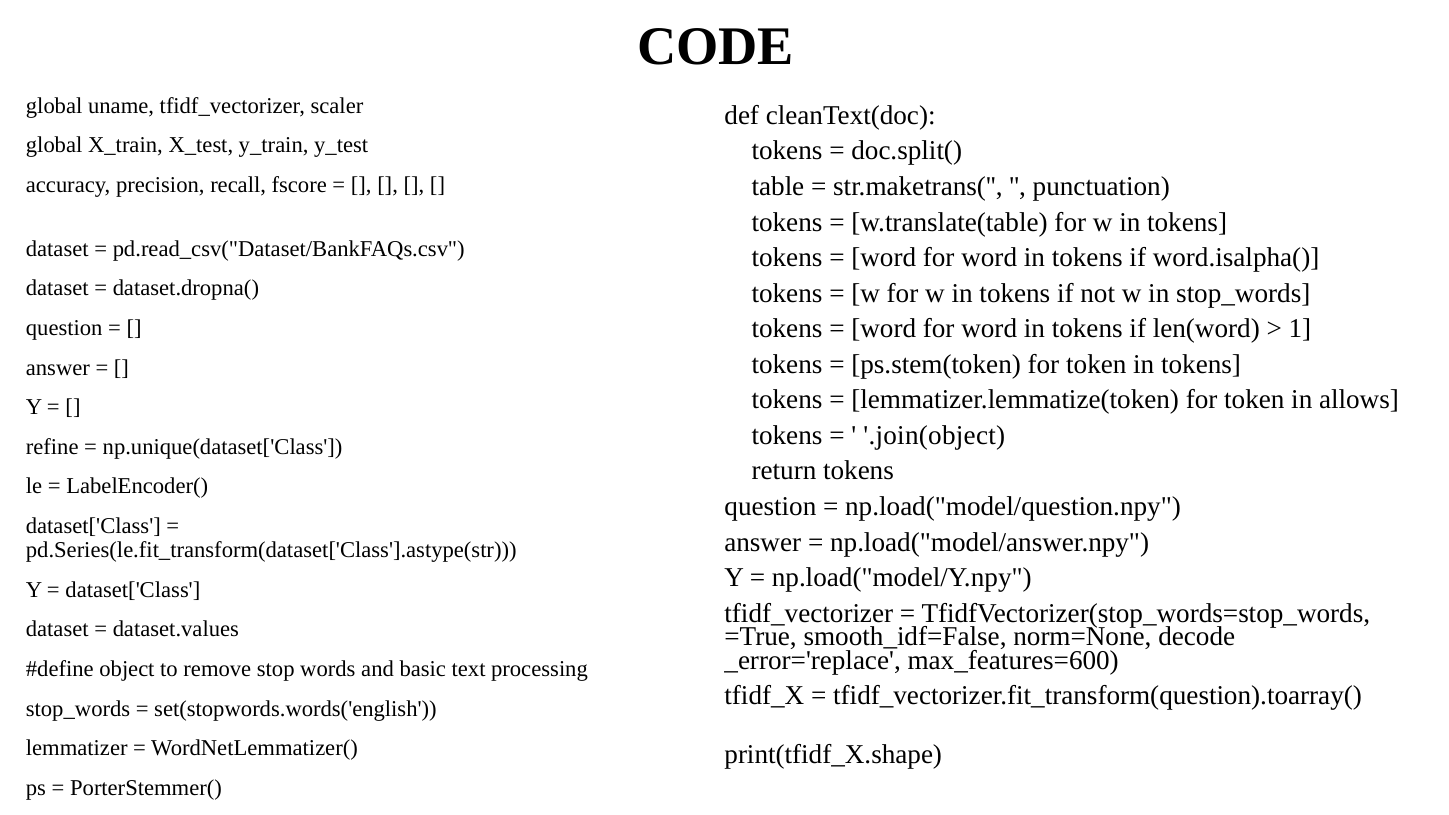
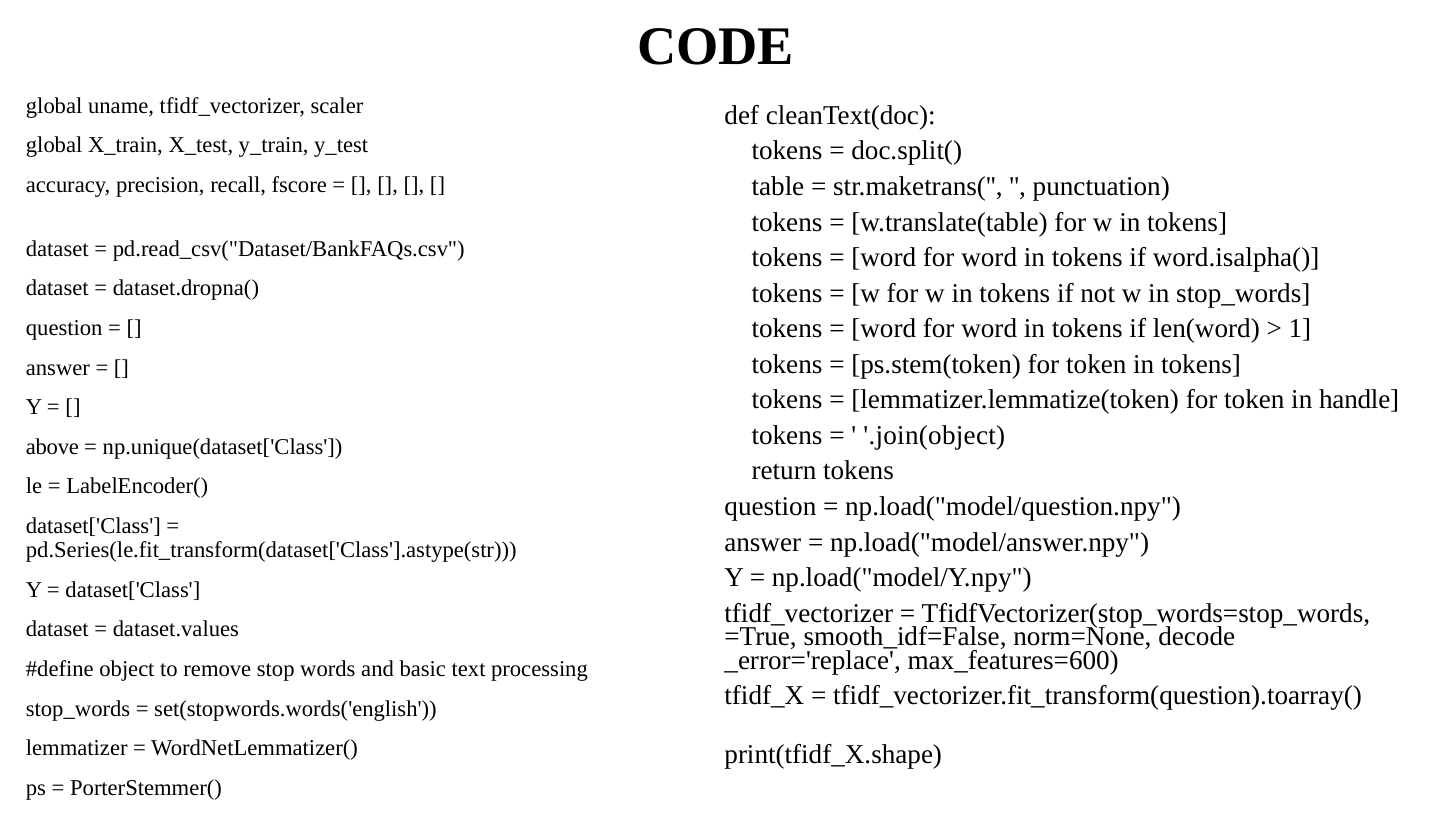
allows: allows -> handle
refine: refine -> above
